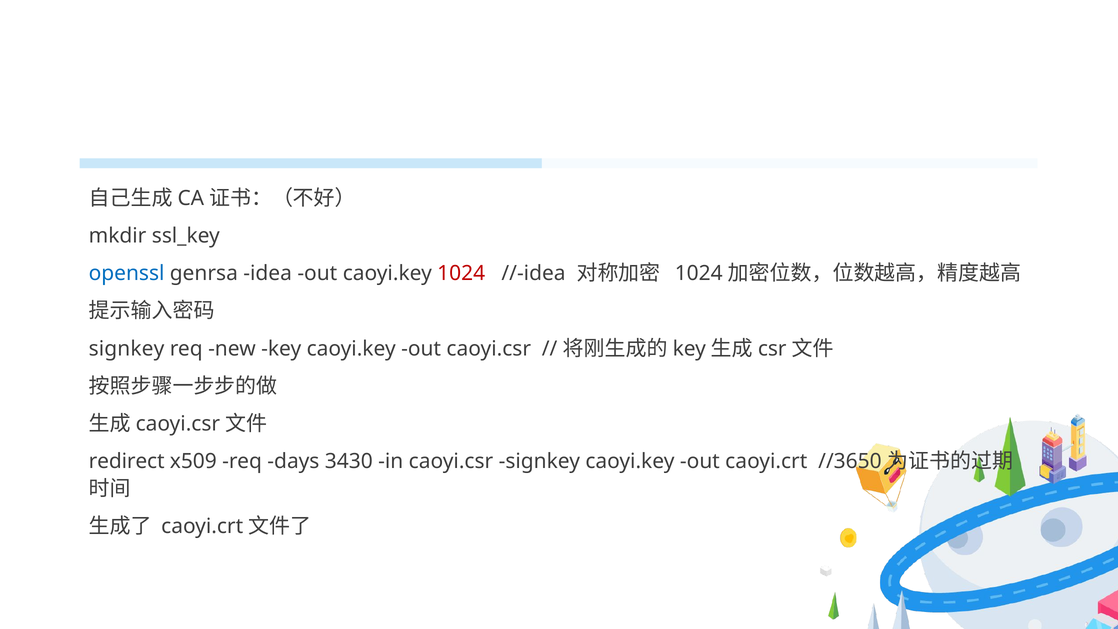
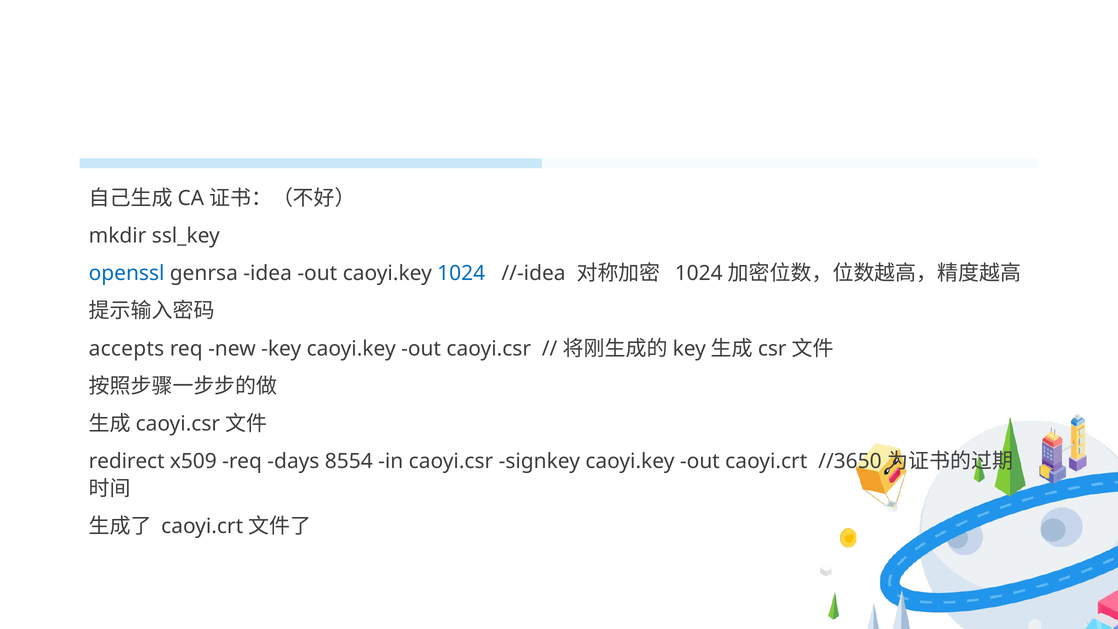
1024 colour: red -> blue
signkey at (127, 349): signkey -> accepts
3430: 3430 -> 8554
